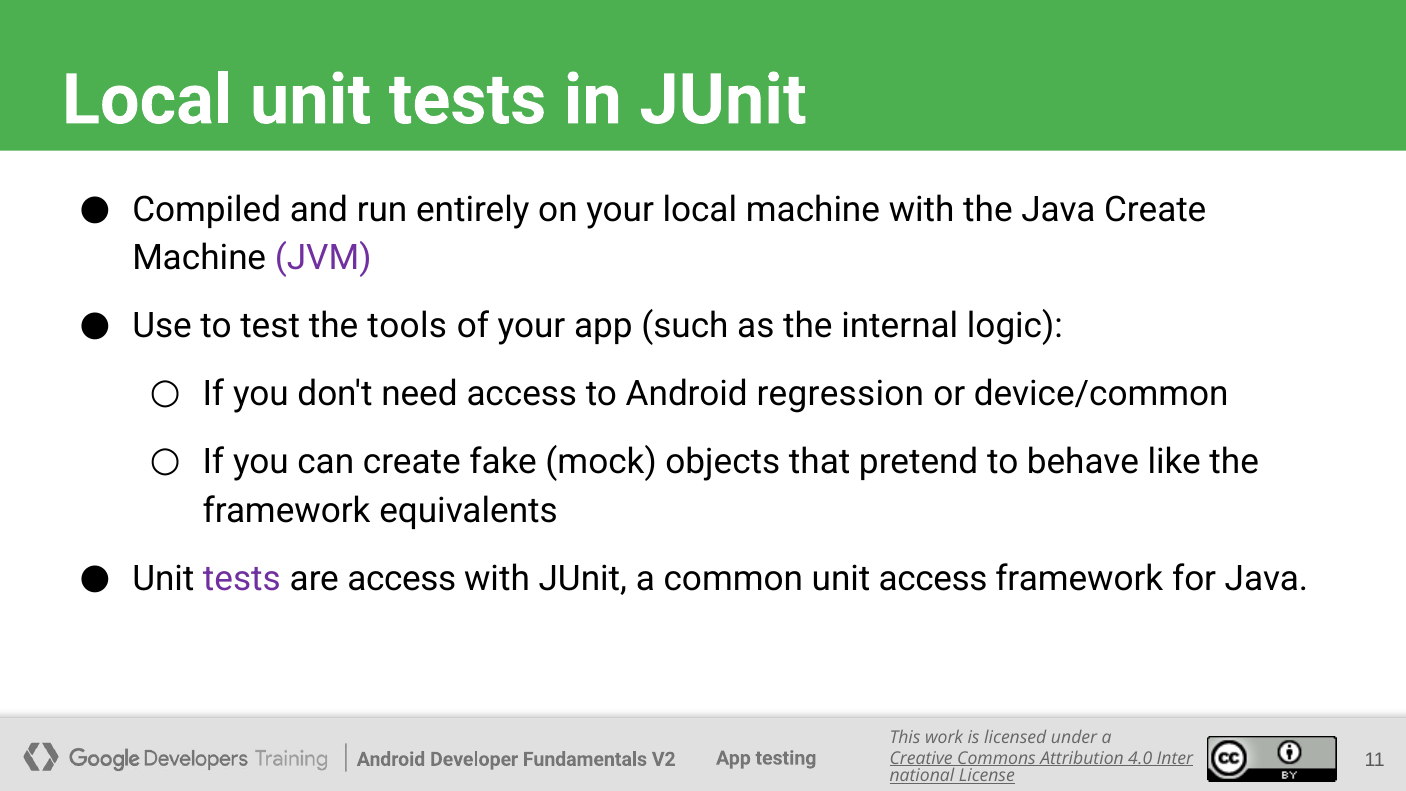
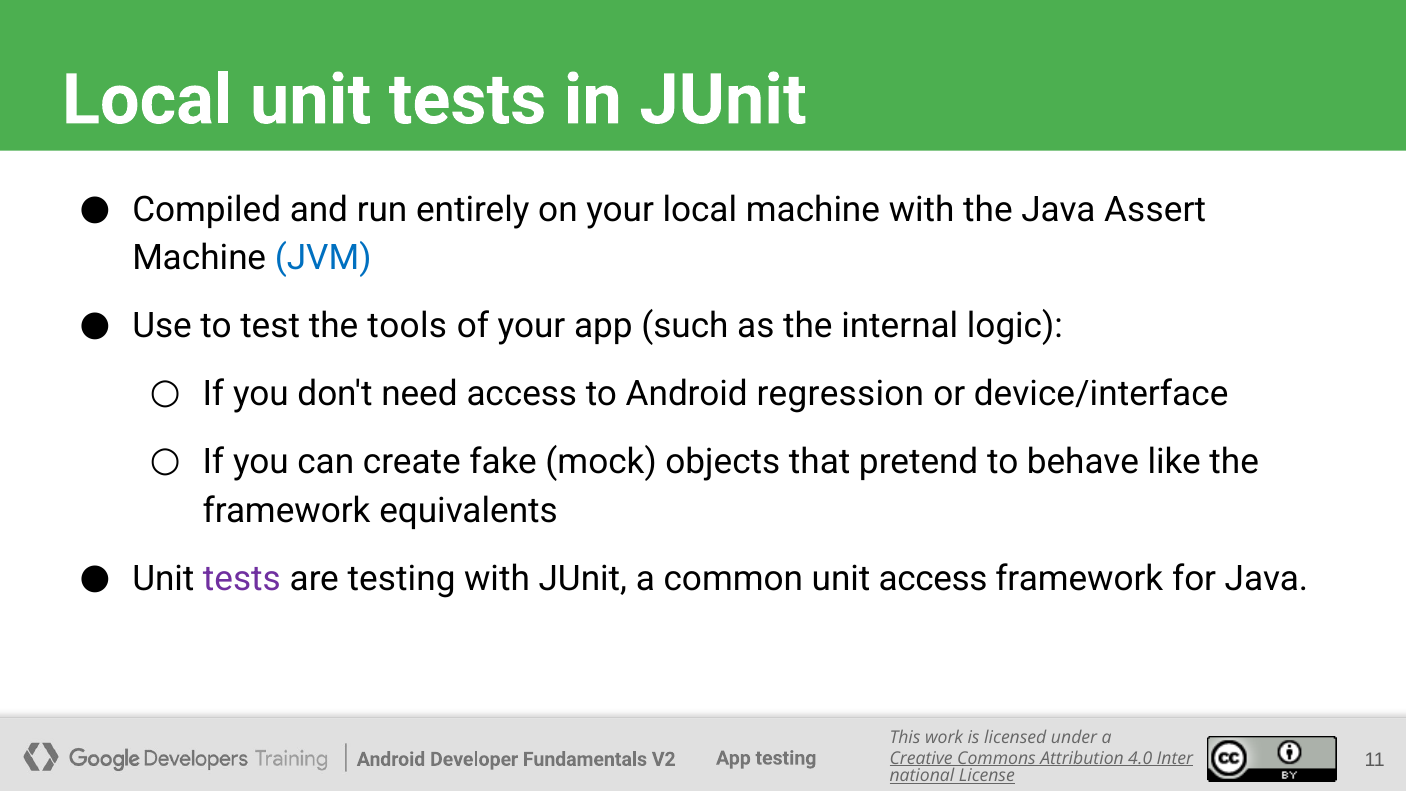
Java Create: Create -> Assert
JVM colour: purple -> blue
device/common: device/common -> device/interface
are access: access -> testing
